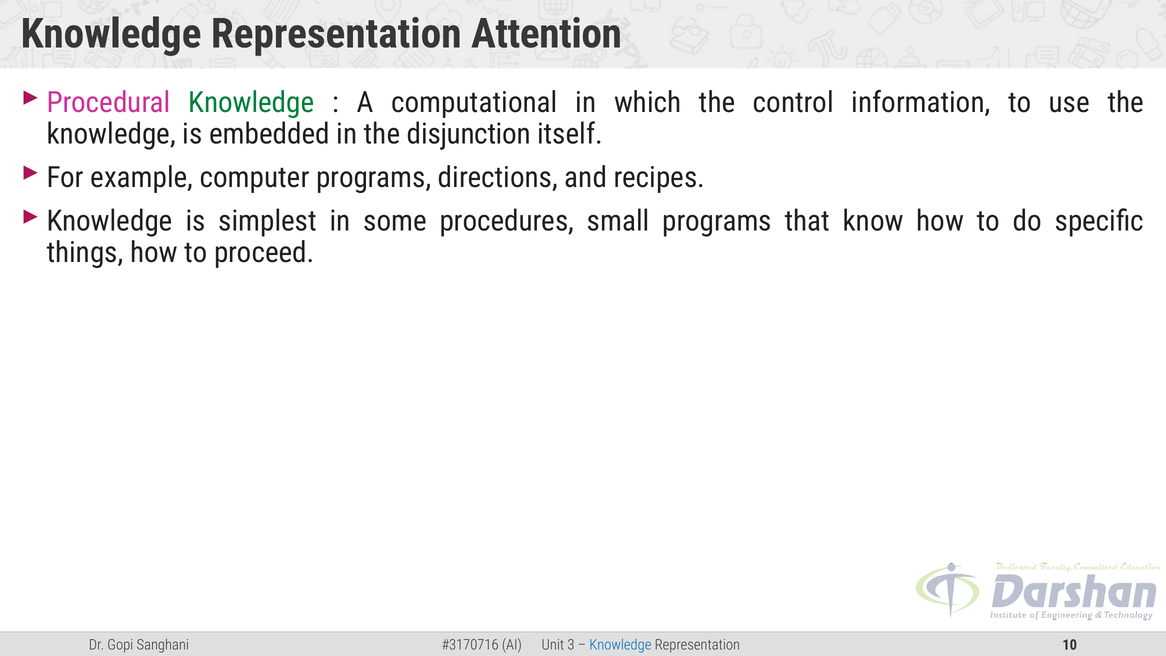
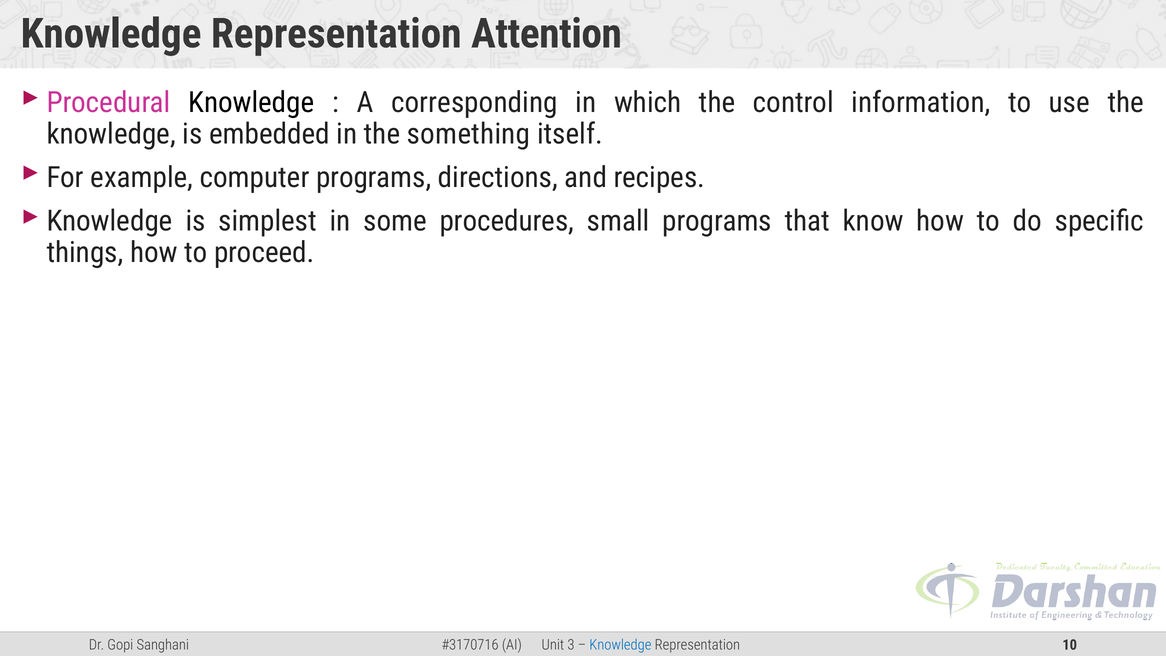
Knowledge at (251, 103) colour: green -> black
computational: computational -> corresponding
disjunction: disjunction -> something
